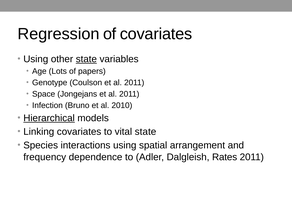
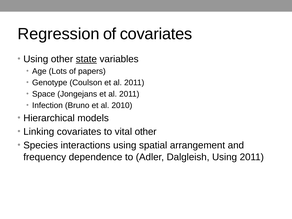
Hierarchical underline: present -> none
vital state: state -> other
Dalgleish Rates: Rates -> Using
